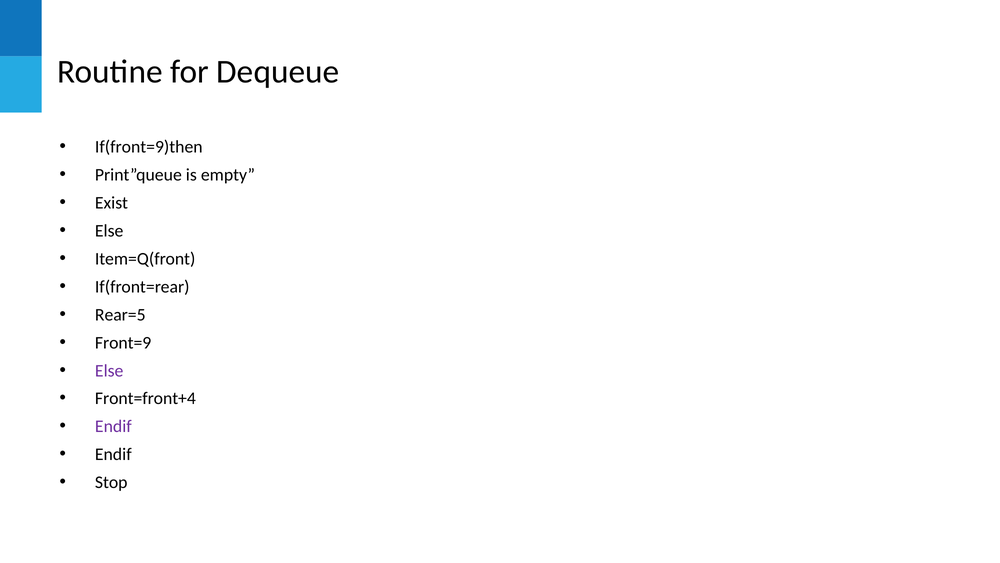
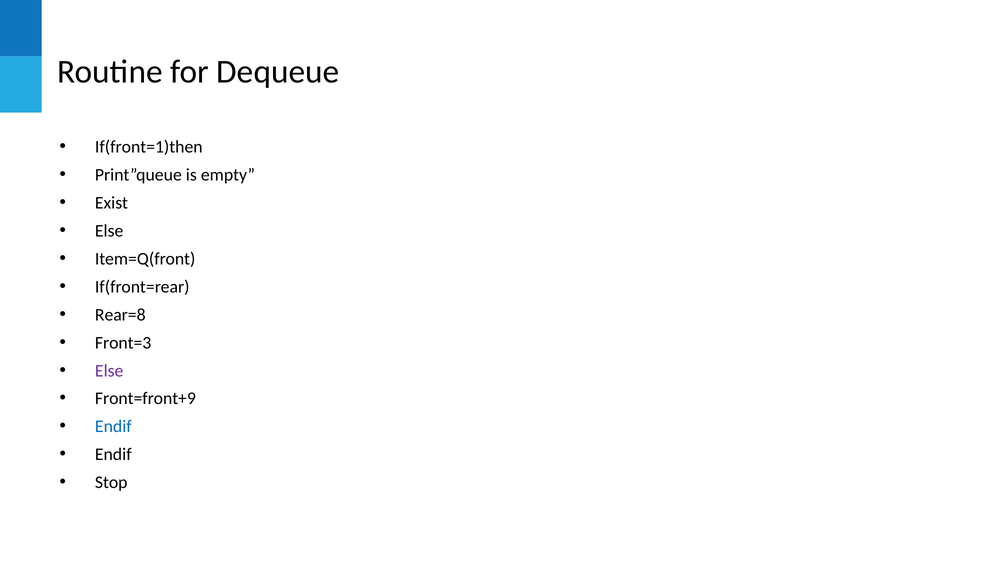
If(front=9)then: If(front=9)then -> If(front=1)then
Rear=5: Rear=5 -> Rear=8
Front=9: Front=9 -> Front=3
Front=front+4: Front=front+4 -> Front=front+9
Endif at (113, 426) colour: purple -> blue
